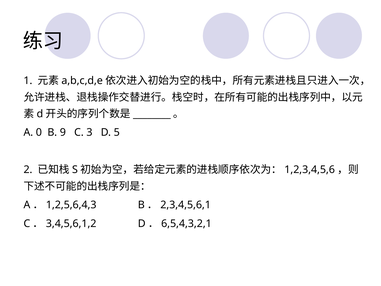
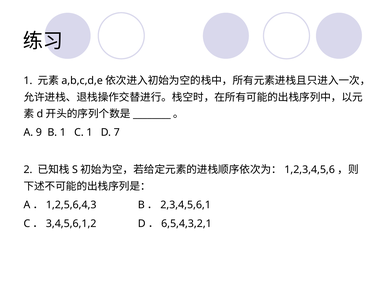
0: 0 -> 9
B 9: 9 -> 1
C 3: 3 -> 1
5: 5 -> 7
